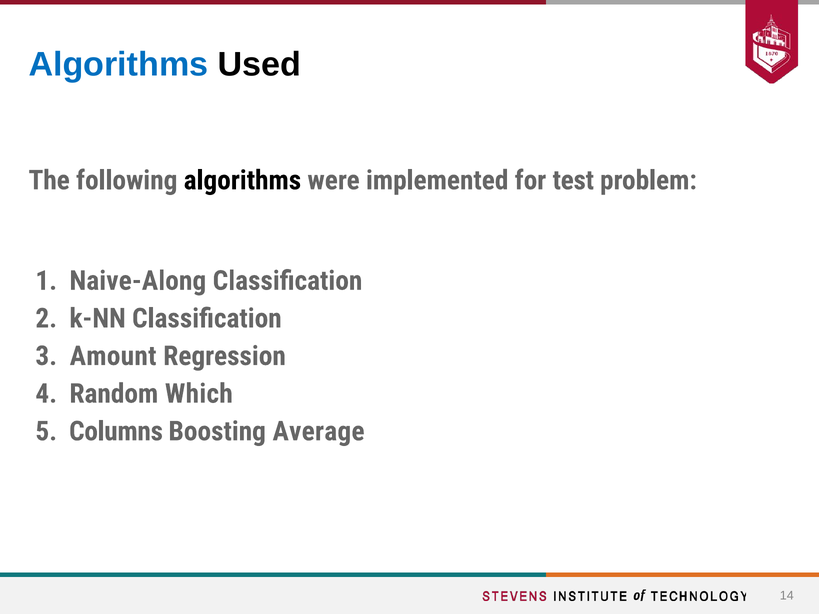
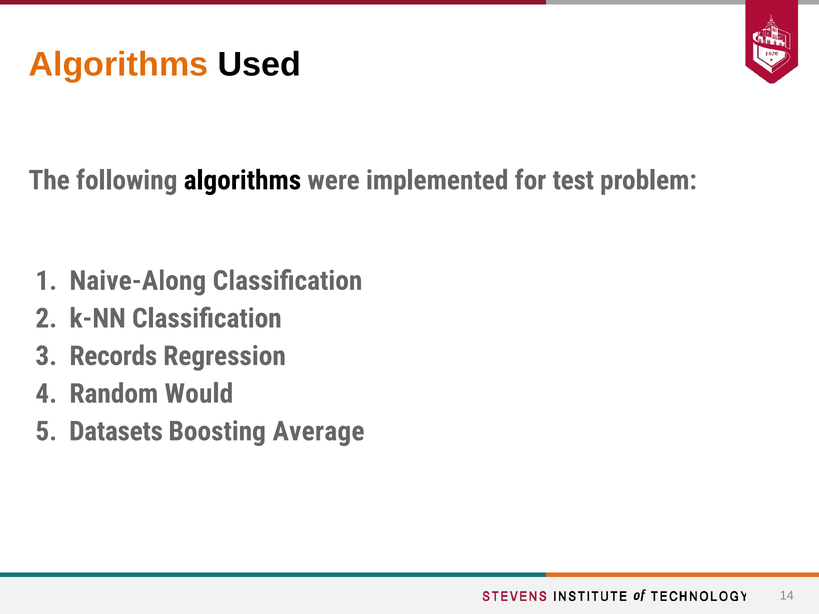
Algorithms at (118, 64) colour: blue -> orange
Amount: Amount -> Records
Which: Which -> Would
Columns: Columns -> Datasets
